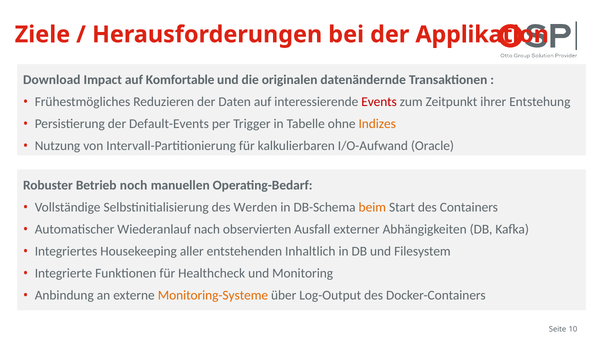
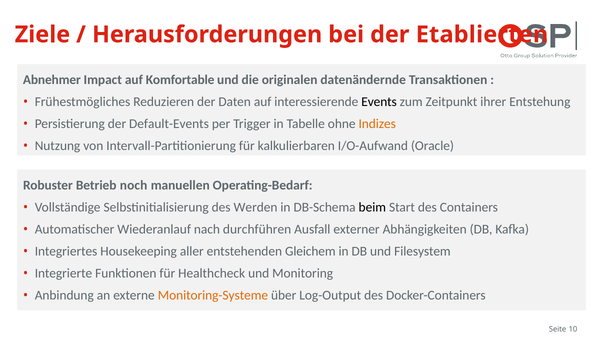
Applikation: Applikation -> Etablierten
Download: Download -> Abnehmer
Events colour: red -> black
beim colour: orange -> black
observierten: observierten -> durchführen
Inhaltlich: Inhaltlich -> Gleichem
